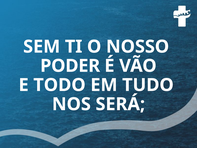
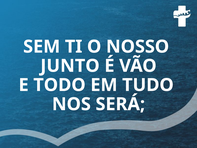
PODER: PODER -> JUNTO
